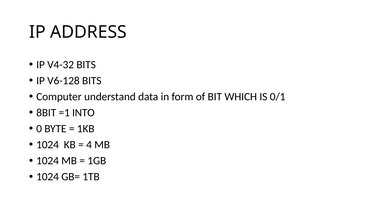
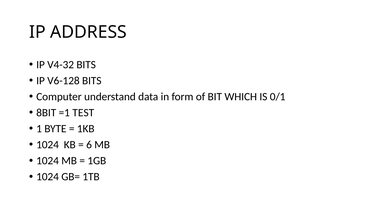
INTO: INTO -> TEST
0: 0 -> 1
4: 4 -> 6
